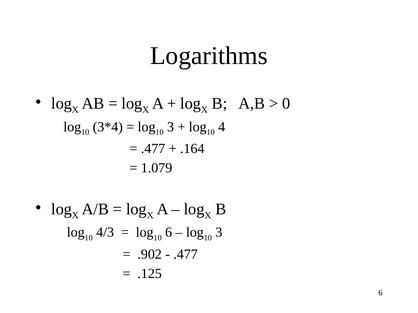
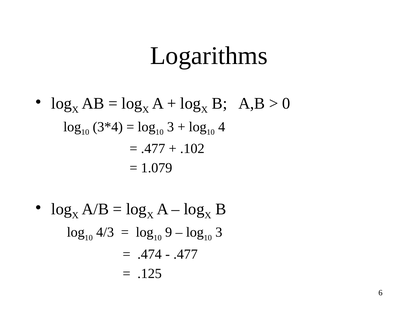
.164: .164 -> .102
6 at (169, 233): 6 -> 9
.902: .902 -> .474
